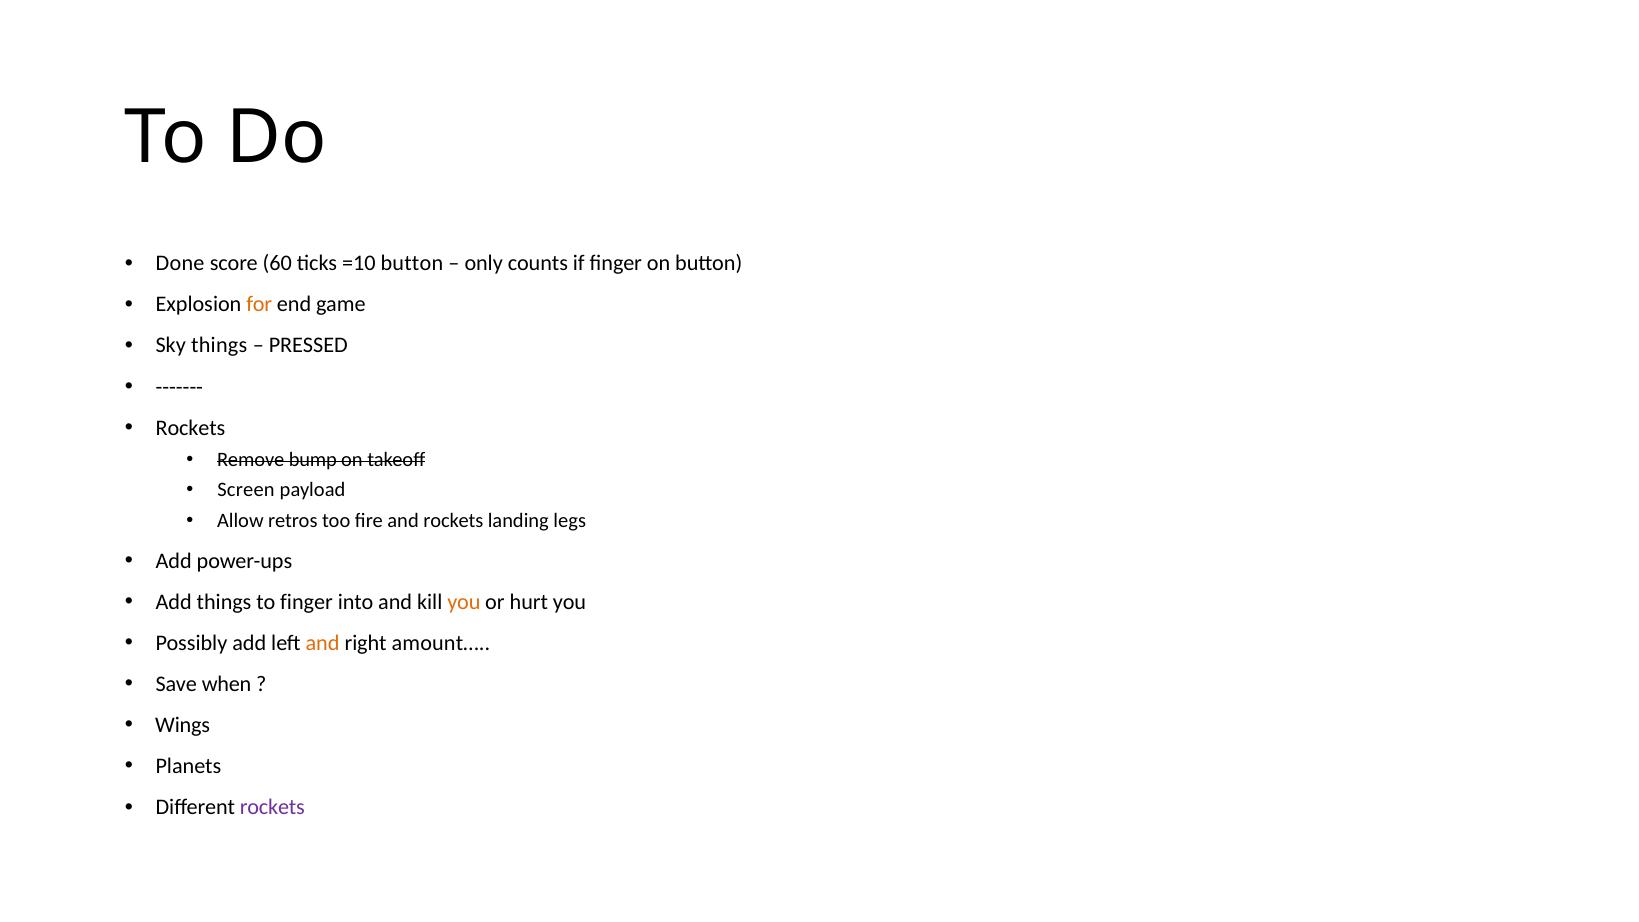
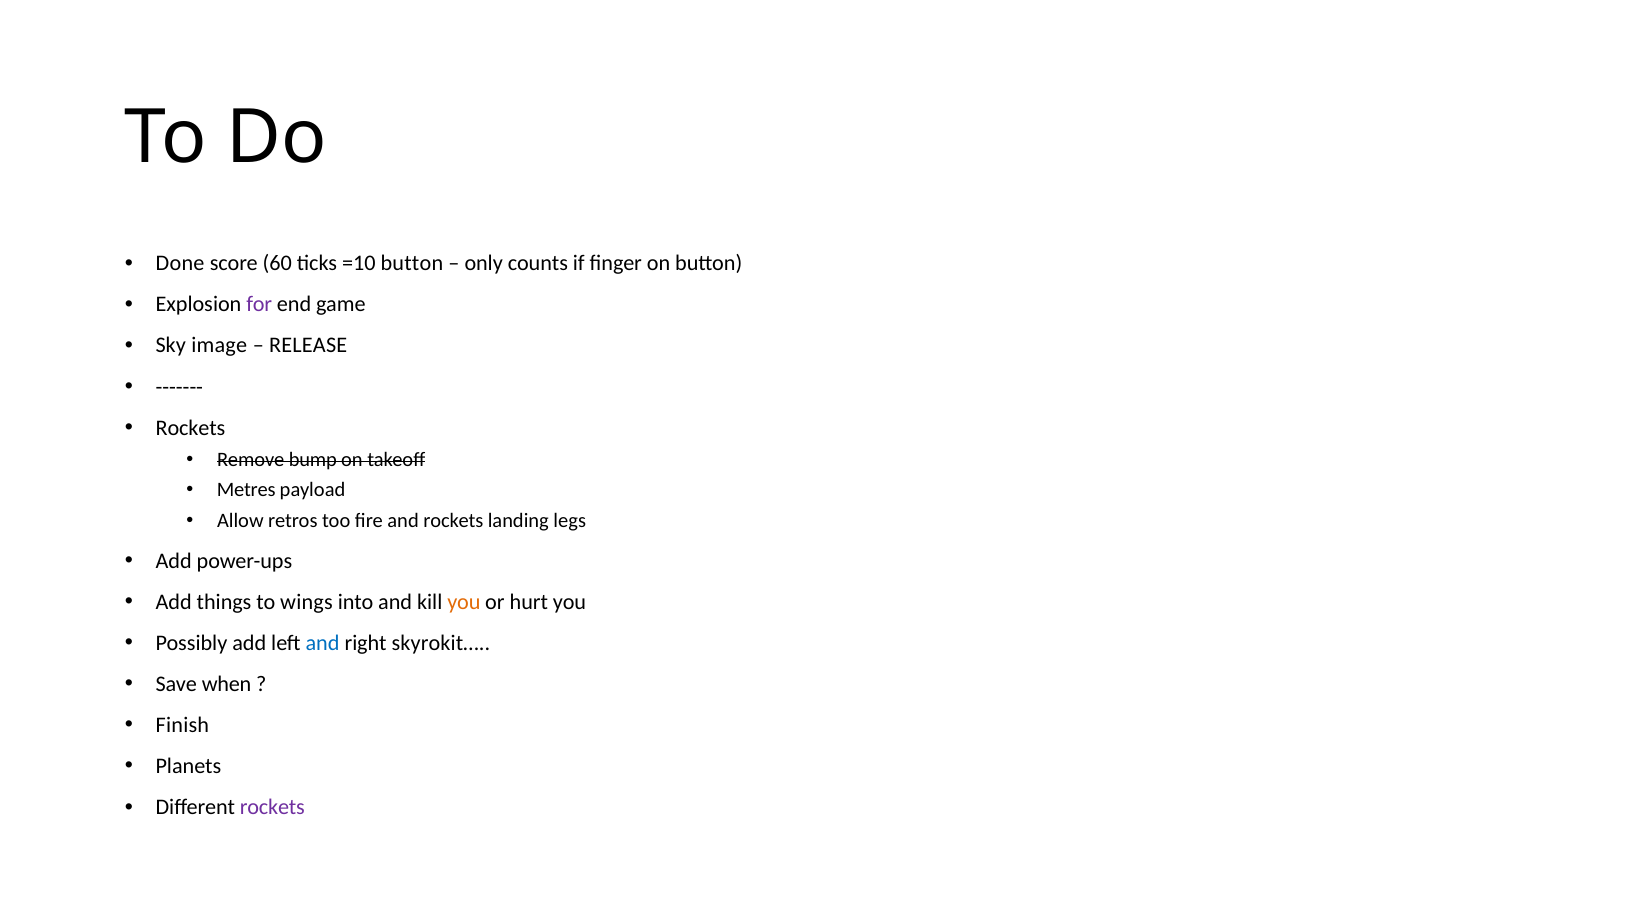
for colour: orange -> purple
Sky things: things -> image
PRESSED: PRESSED -> RELEASE
Screen: Screen -> Metres
to finger: finger -> wings
and at (323, 643) colour: orange -> blue
amount…: amount… -> skyrokit…
Wings: Wings -> Finish
